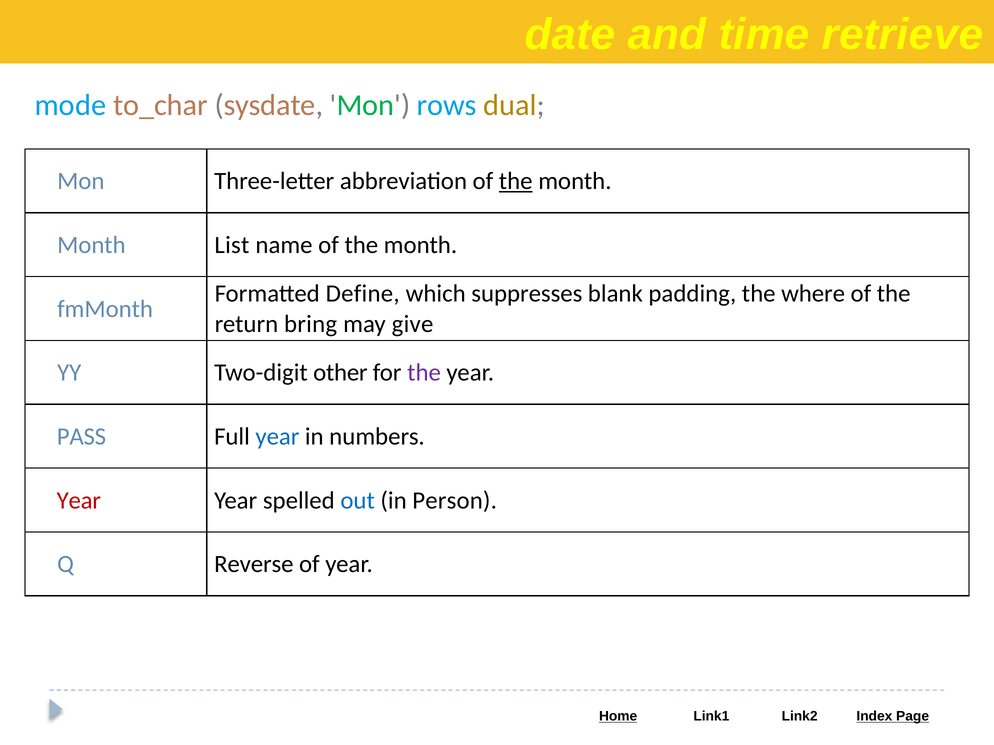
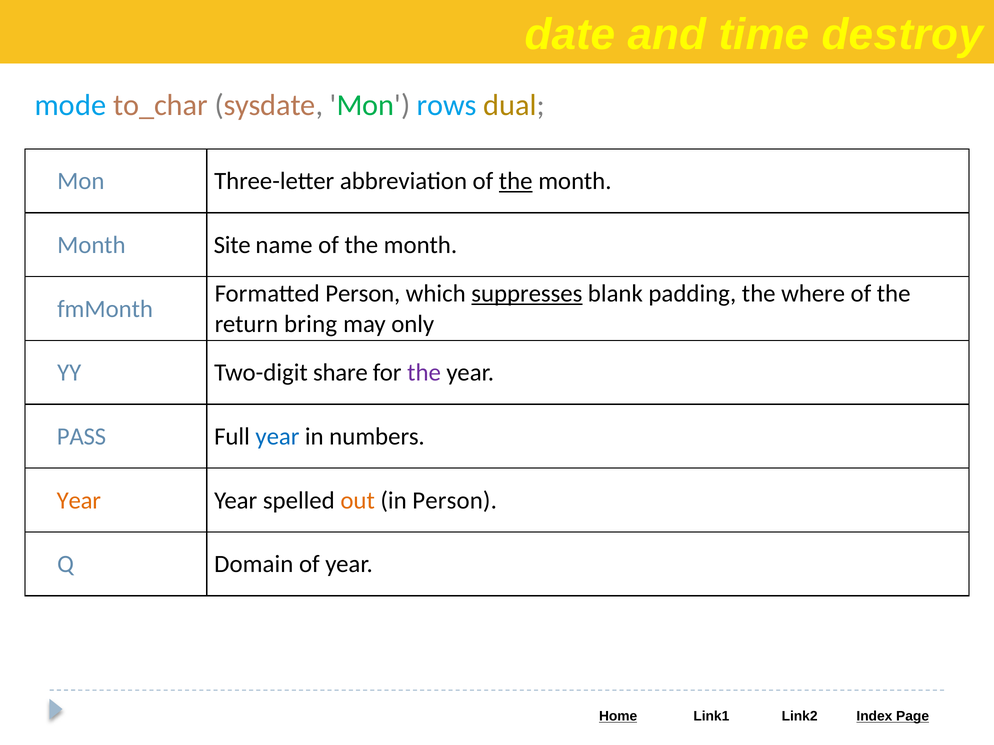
retrieve: retrieve -> destroy
List: List -> Site
Formatted Define: Define -> Person
suppresses underline: none -> present
give: give -> only
other: other -> share
Year at (79, 501) colour: red -> orange
out colour: blue -> orange
Reverse: Reverse -> Domain
